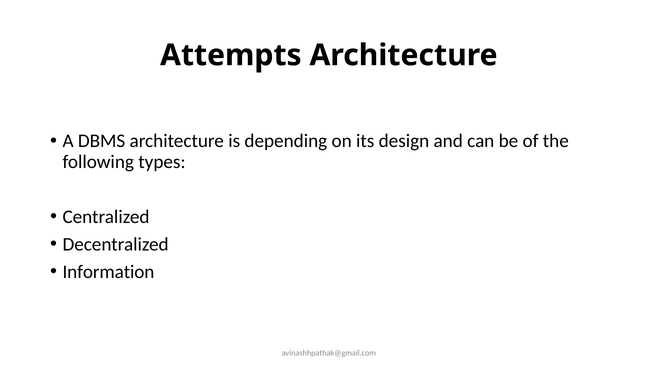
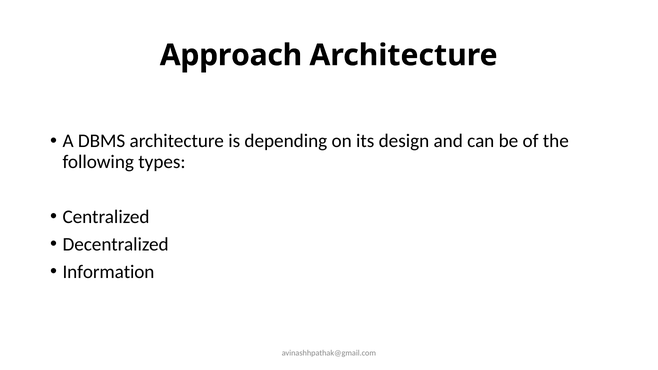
Attempts: Attempts -> Approach
